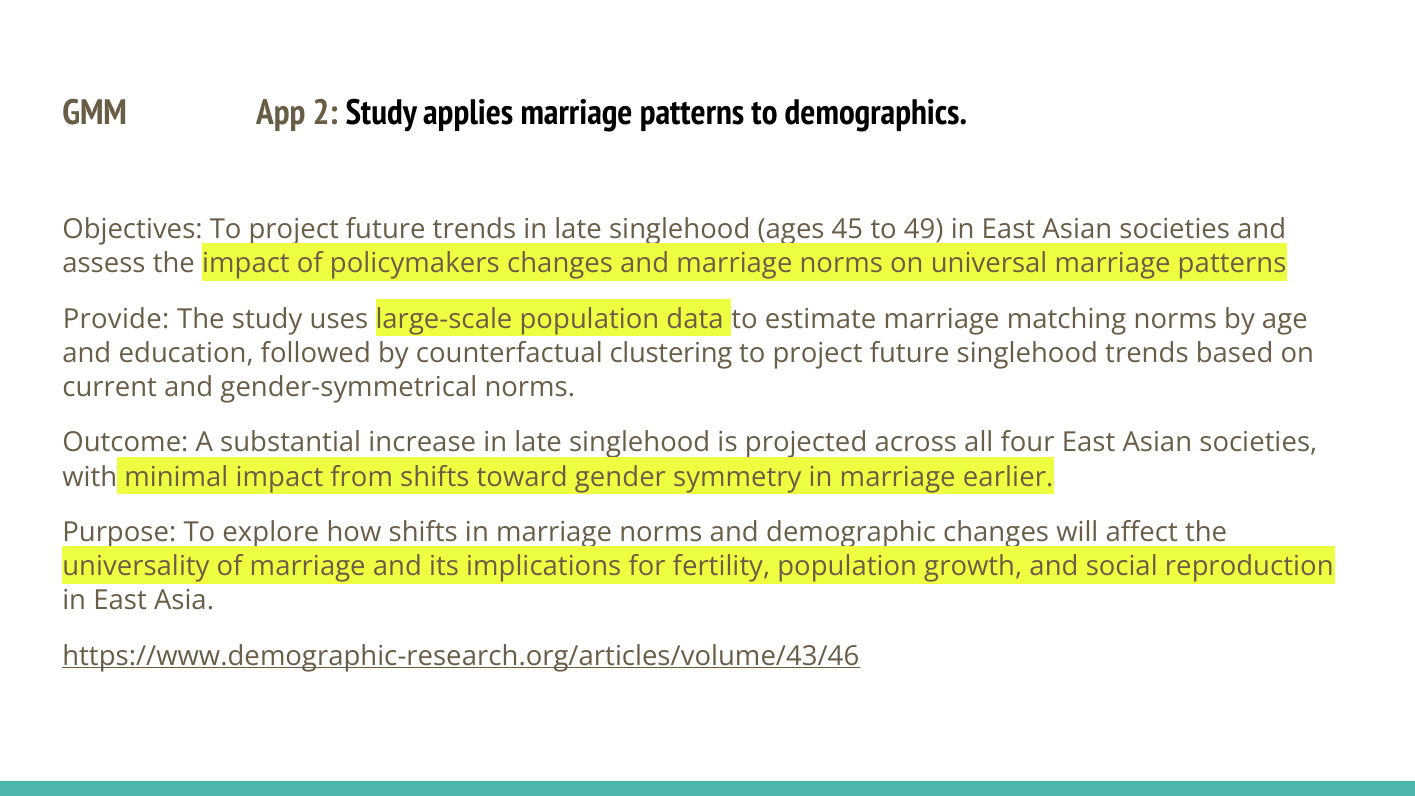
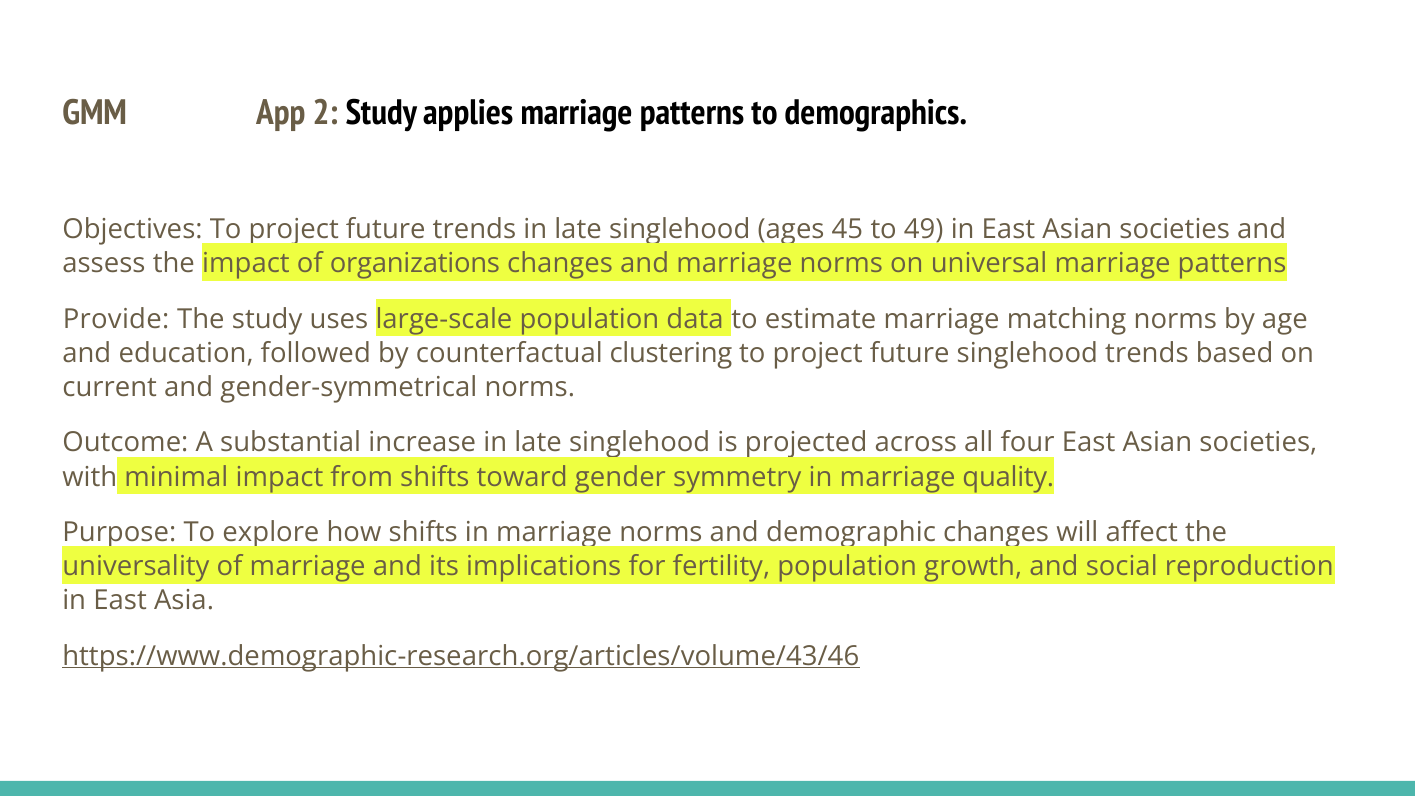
policymakers: policymakers -> organizations
earlier: earlier -> quality
